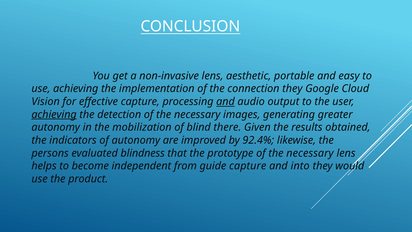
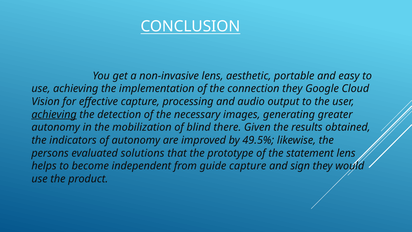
and at (225, 101) underline: present -> none
92.4%: 92.4% -> 49.5%
blindness: blindness -> solutions
prototype of the necessary: necessary -> statement
into: into -> sign
